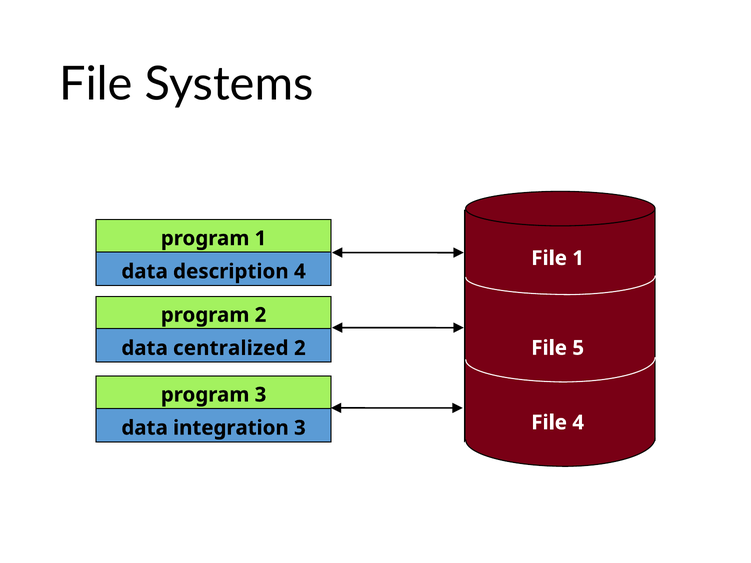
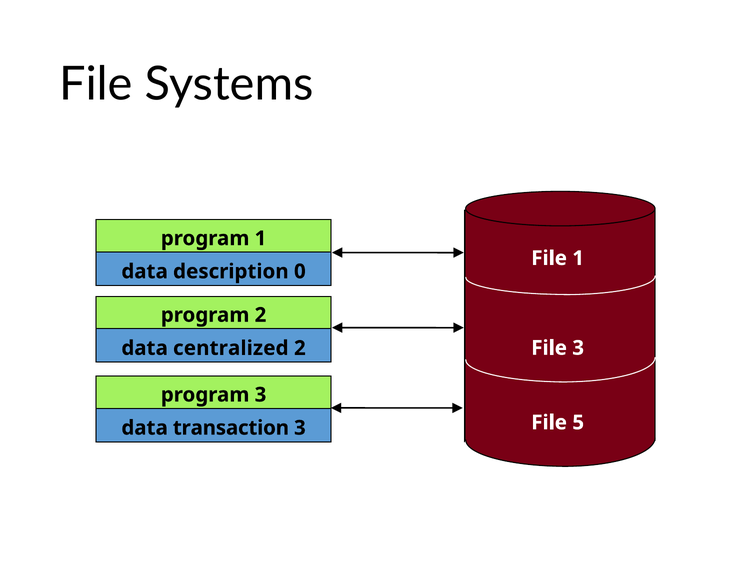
description 4: 4 -> 0
File 5: 5 -> 3
File 4: 4 -> 5
integration: integration -> transaction
